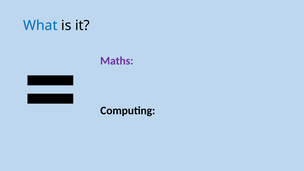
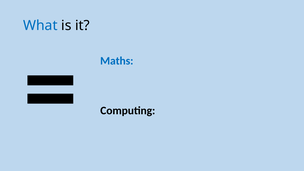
Maths colour: purple -> blue
